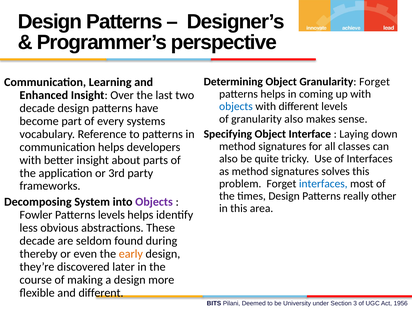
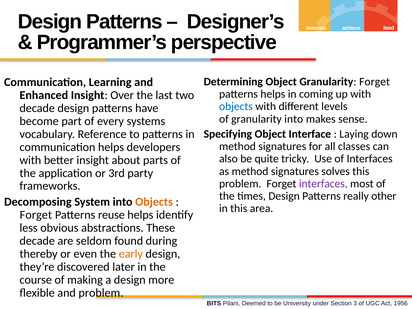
granularity also: also -> into
interfaces at (323, 184) colour: blue -> purple
Objects at (154, 202) colour: purple -> orange
Fowler at (36, 215): Fowler -> Forget
Patterns levels: levels -> reuse
and different: different -> problem
